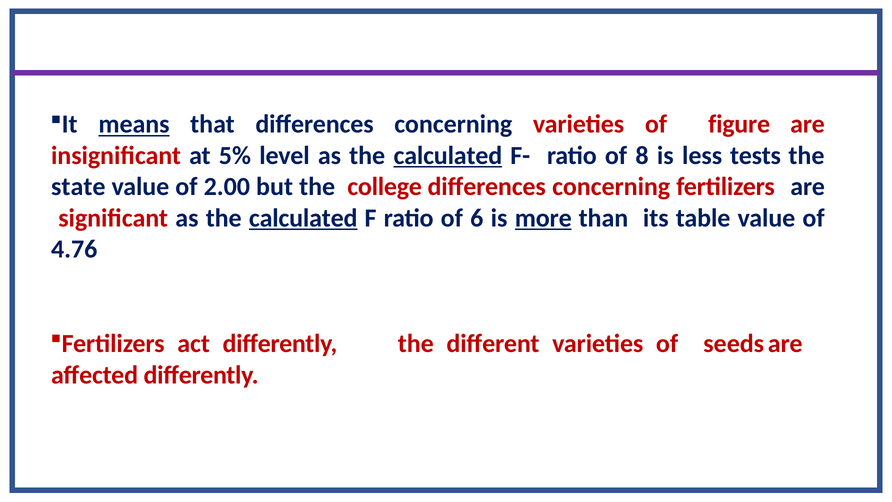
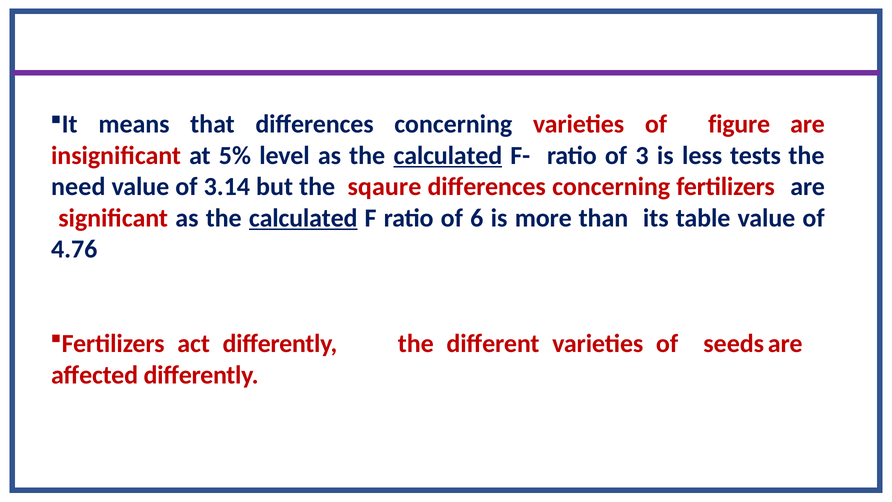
means underline: present -> none
8: 8 -> 3
state: state -> need
2.00: 2.00 -> 3.14
college: college -> sqaure
more underline: present -> none
